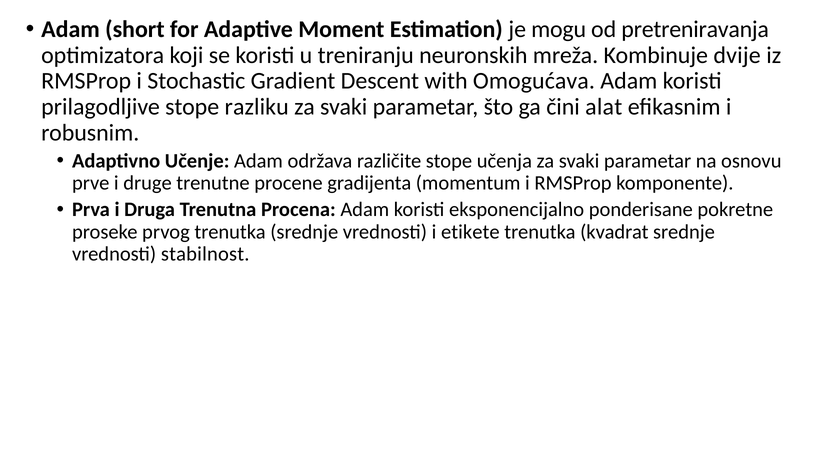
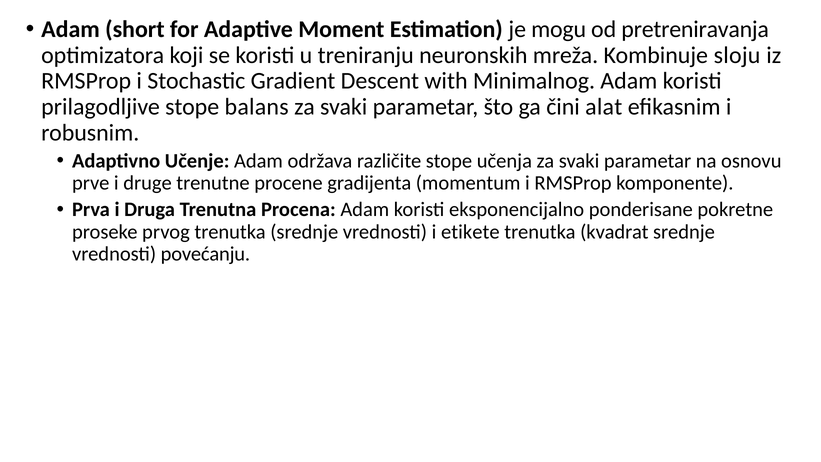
dvije: dvije -> sloju
Omogućava: Omogućava -> Minimalnog
razliku: razliku -> balans
stabilnost: stabilnost -> povećanju
